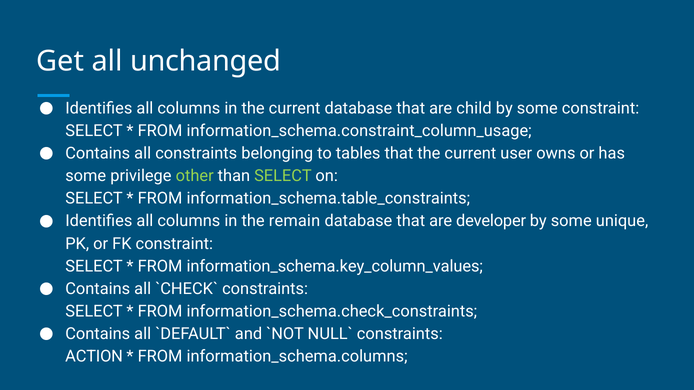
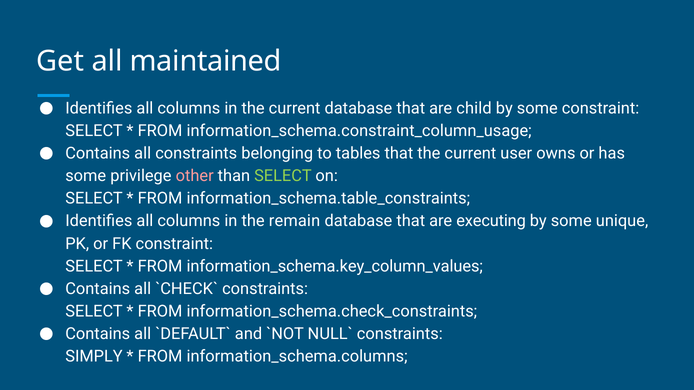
unchanged: unchanged -> maintained
other colour: light green -> pink
developer: developer -> executing
ACTION: ACTION -> SIMPLY
